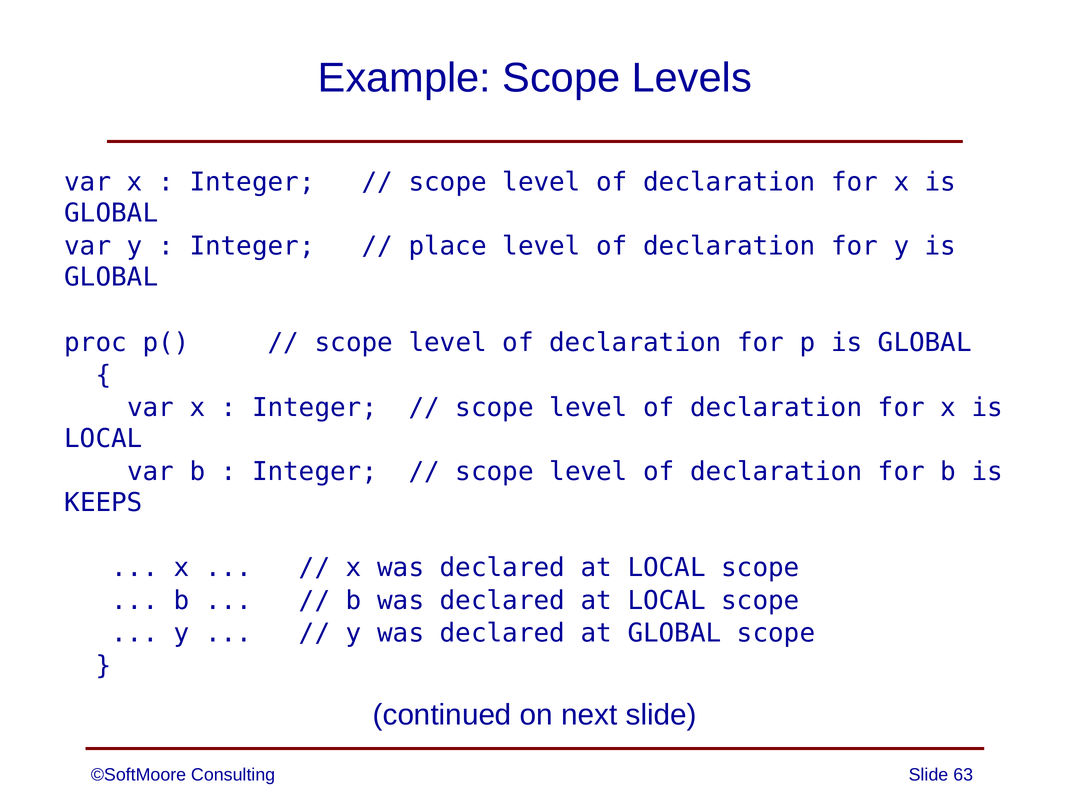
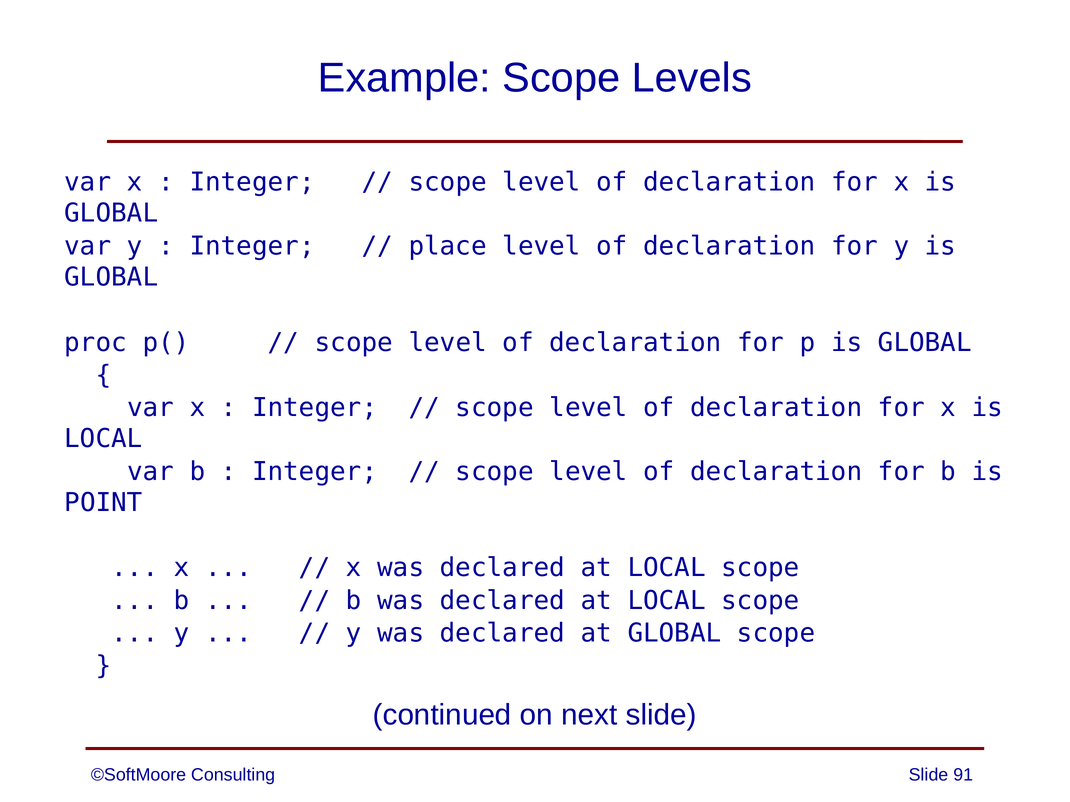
KEEPS: KEEPS -> POINT
63: 63 -> 91
